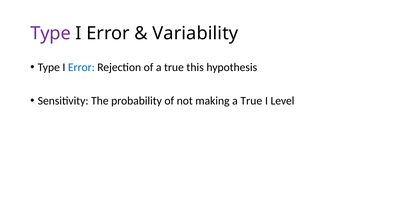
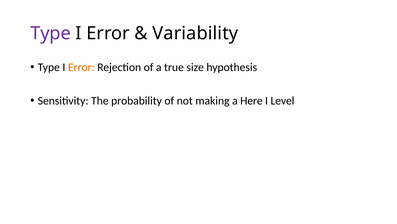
Error at (81, 67) colour: blue -> orange
this: this -> size
making a True: True -> Here
